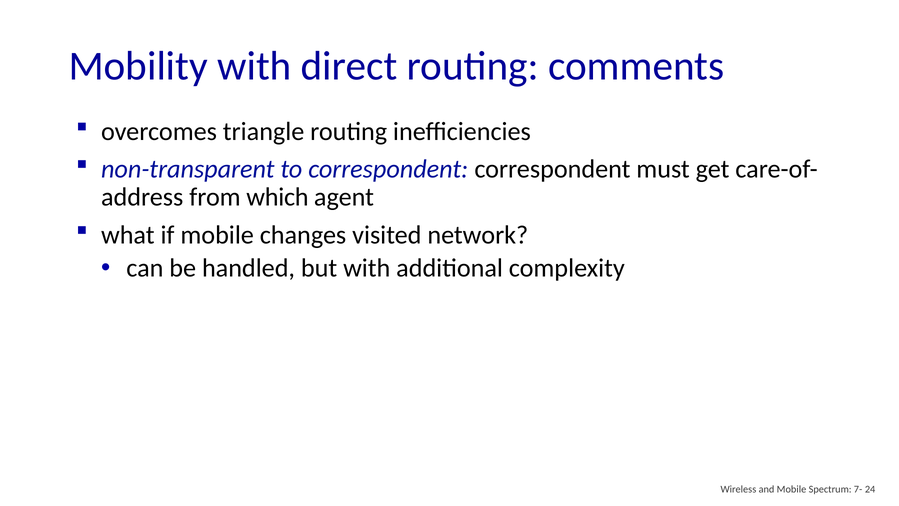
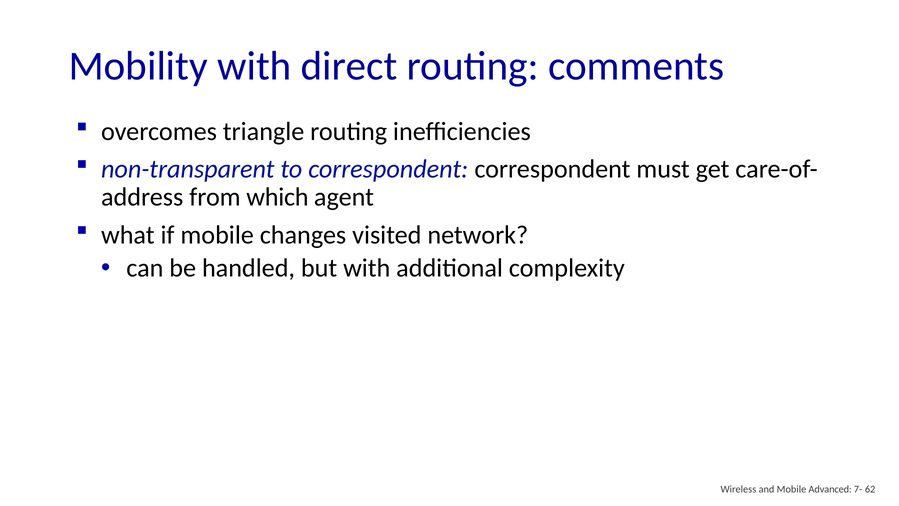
Spectrum: Spectrum -> Advanced
24: 24 -> 62
